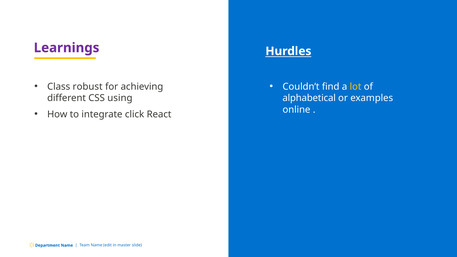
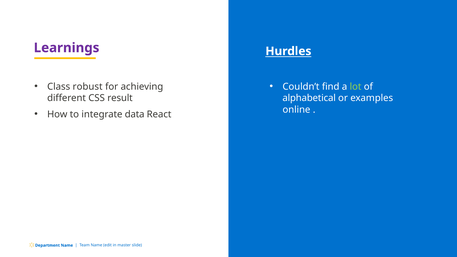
lot colour: yellow -> light green
using: using -> result
click: click -> data
